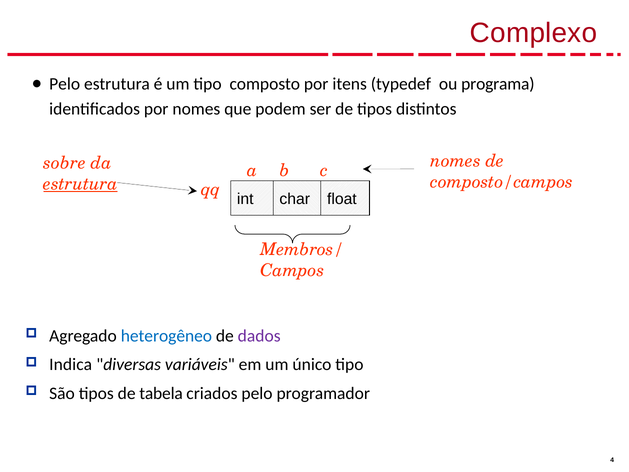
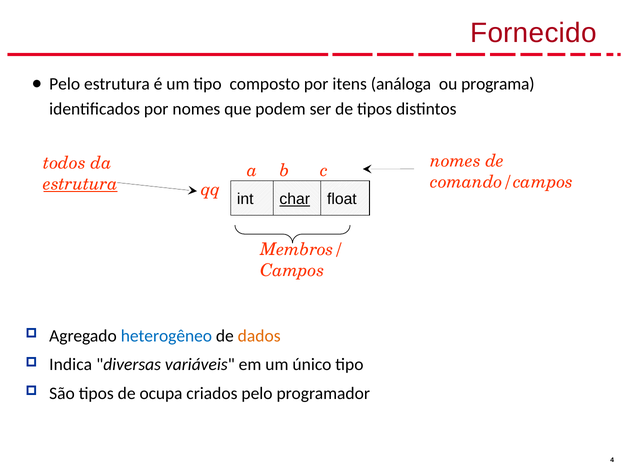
Complexo: Complexo -> Fornecido
typedef: typedef -> análoga
sobre: sobre -> todos
composto/campos: composto/campos -> comando/campos
char underline: none -> present
dados colour: purple -> orange
tabela: tabela -> ocupa
